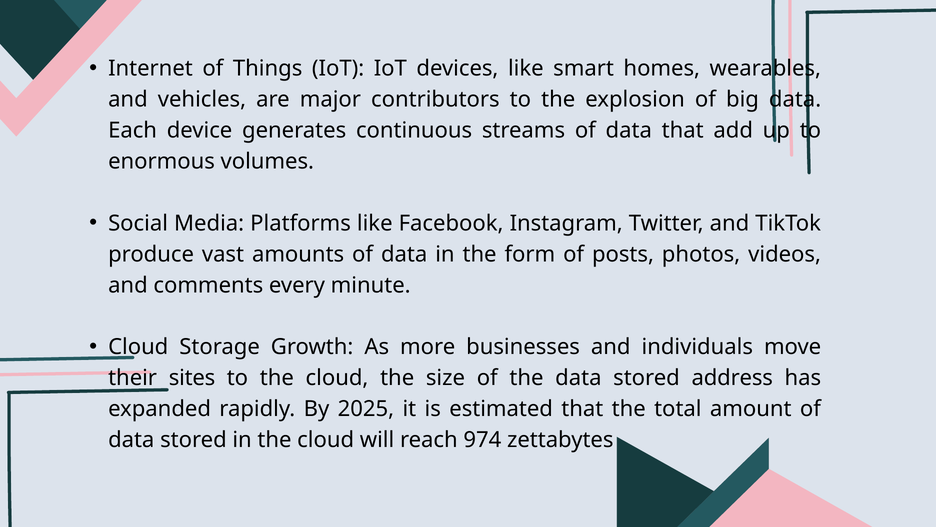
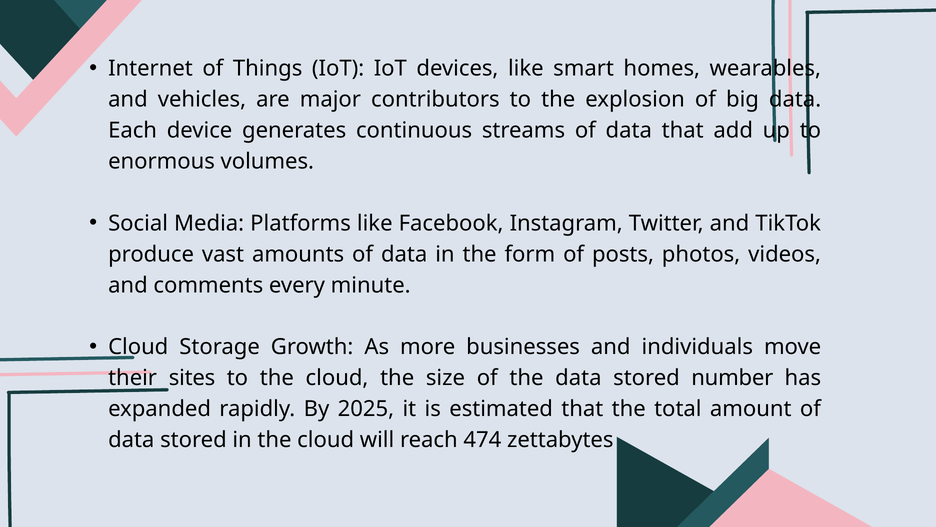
address: address -> number
974: 974 -> 474
